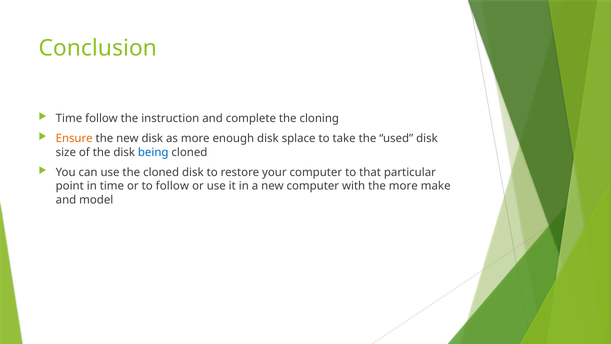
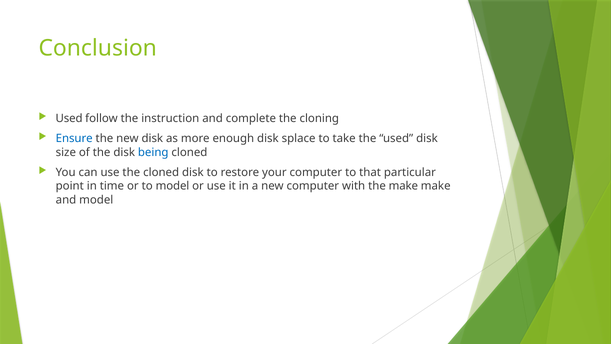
Time at (69, 118): Time -> Used
Ensure colour: orange -> blue
to follow: follow -> model
the more: more -> make
